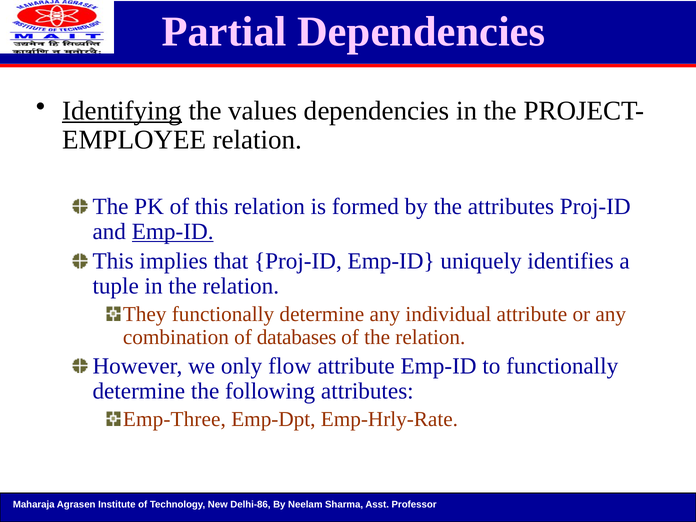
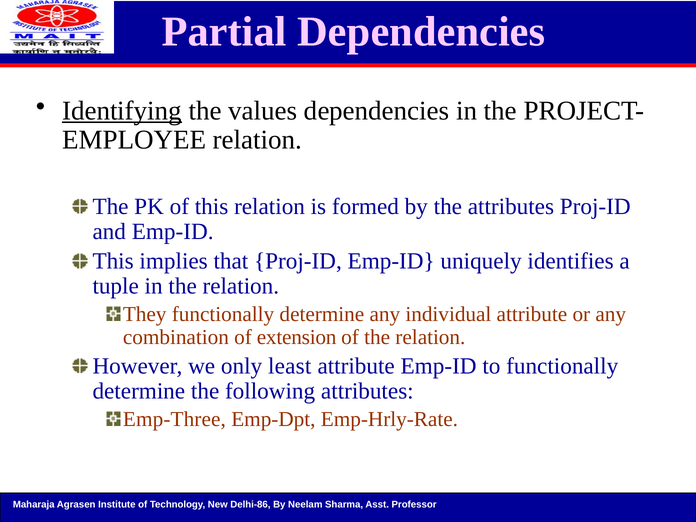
Emp-ID at (173, 232) underline: present -> none
databases: databases -> extension
flow: flow -> least
